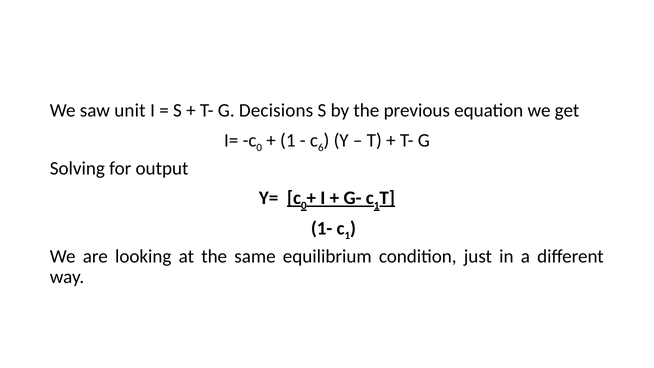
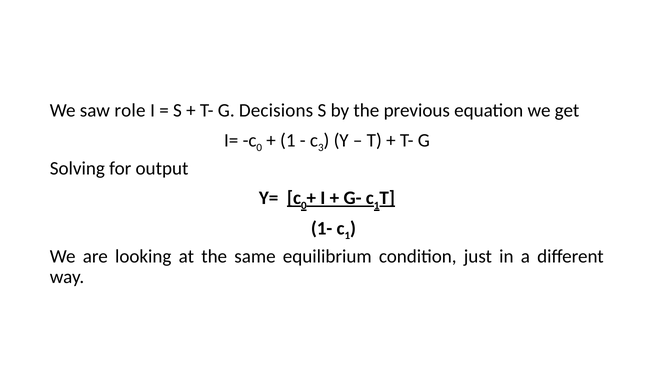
unit: unit -> role
6: 6 -> 3
